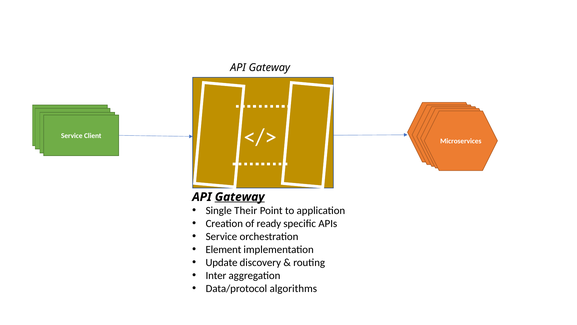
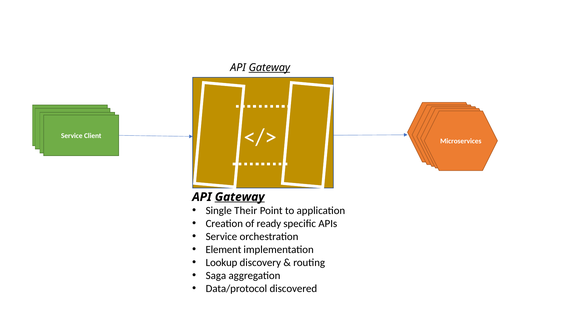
Gateway at (269, 68) underline: none -> present
Update: Update -> Lookup
Inter: Inter -> Saga
algorithms: algorithms -> discovered
